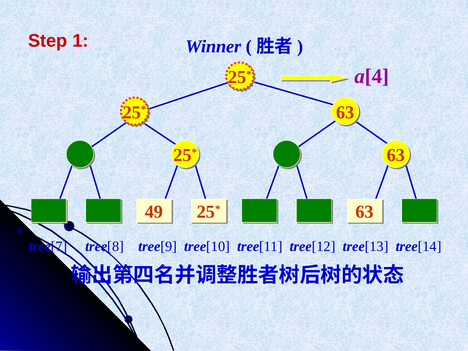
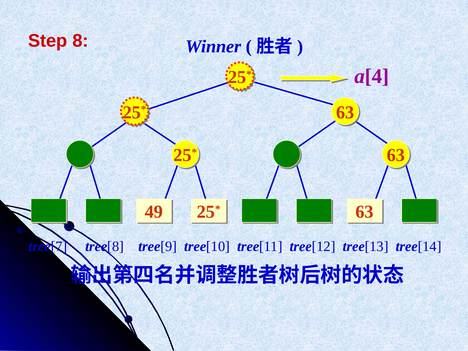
1: 1 -> 8
